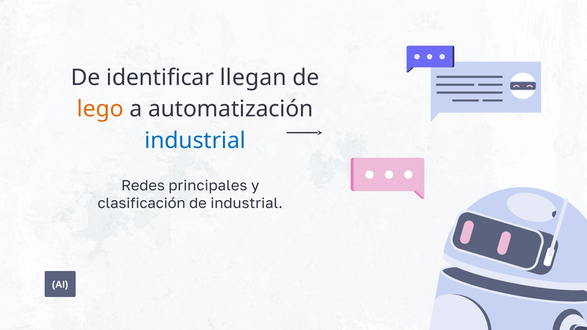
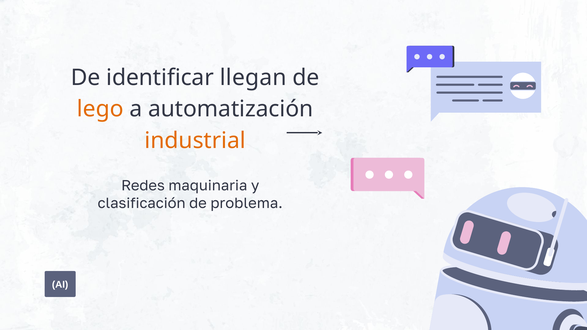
industrial at (195, 141) colour: blue -> orange
principales: principales -> maquinaria
de industrial: industrial -> problema
